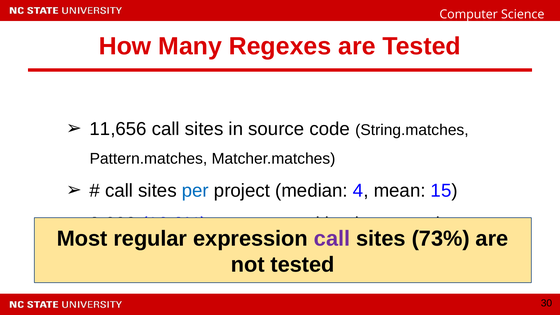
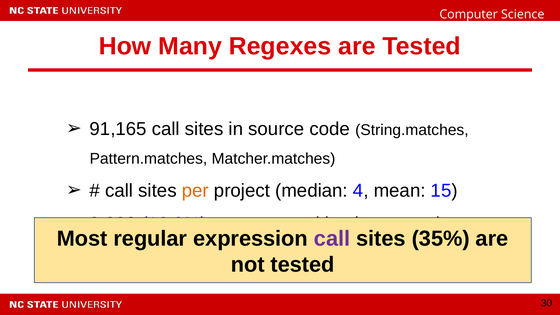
11,656: 11,656 -> 91,165
per colour: blue -> orange
73%: 73% -> 35%
